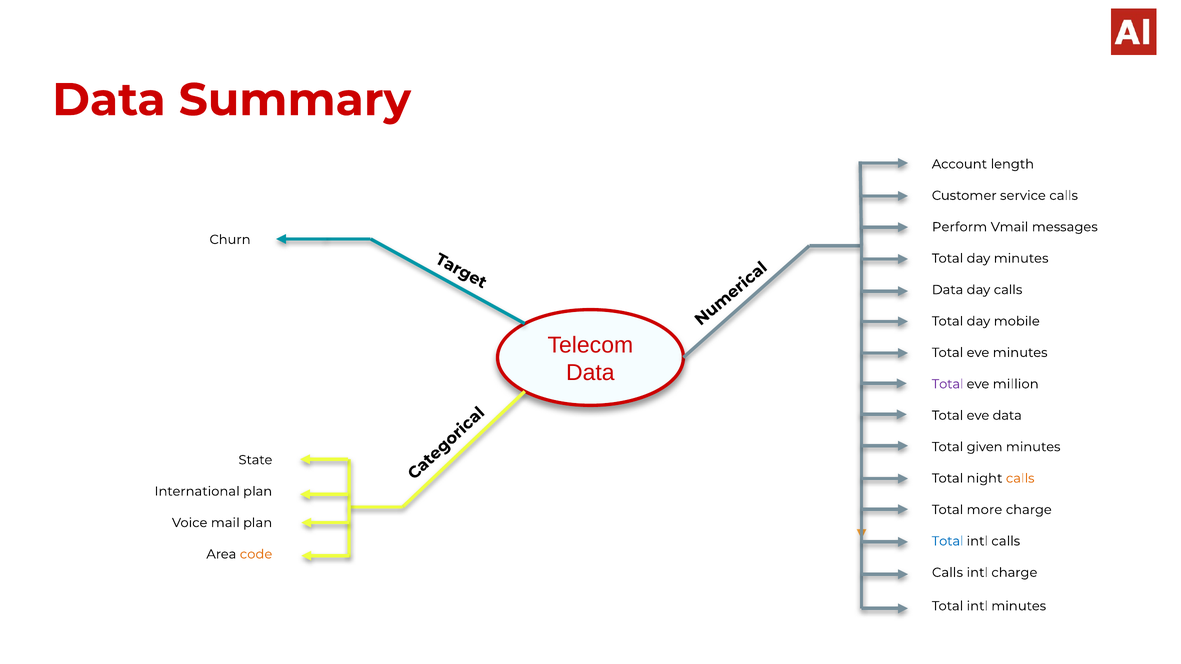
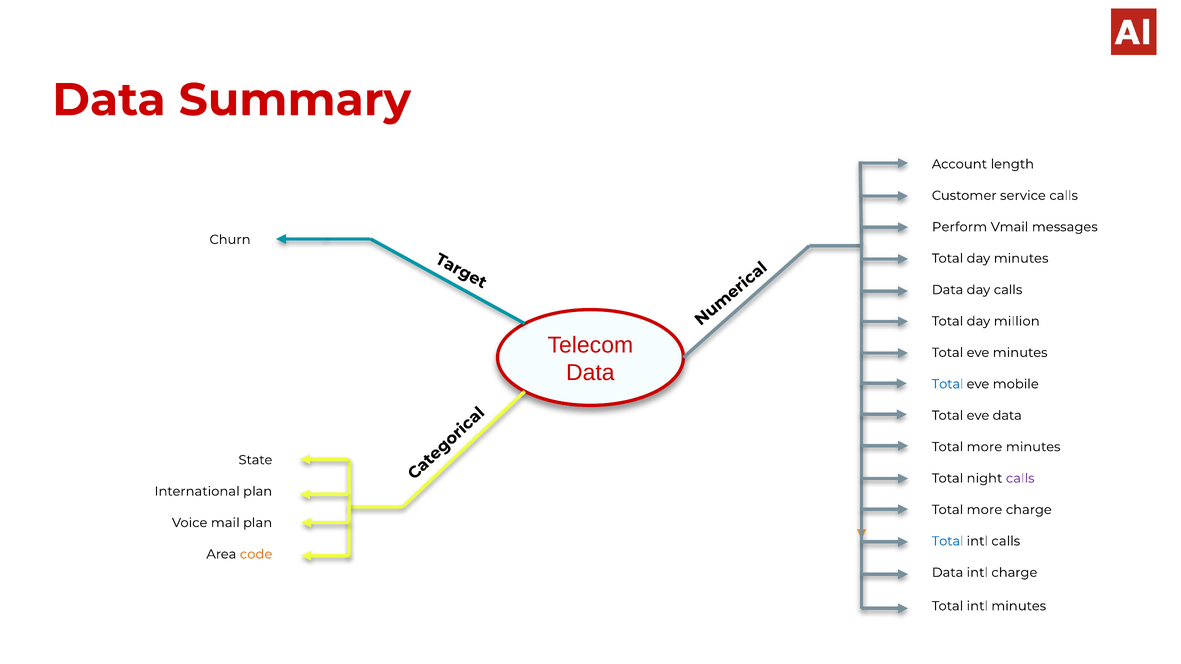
mobile: mobile -> million
Total at (948, 384) colour: purple -> blue
million: million -> mobile
given at (985, 447): given -> more
calls at (1020, 479) colour: orange -> purple
Calls at (947, 573): Calls -> Data
